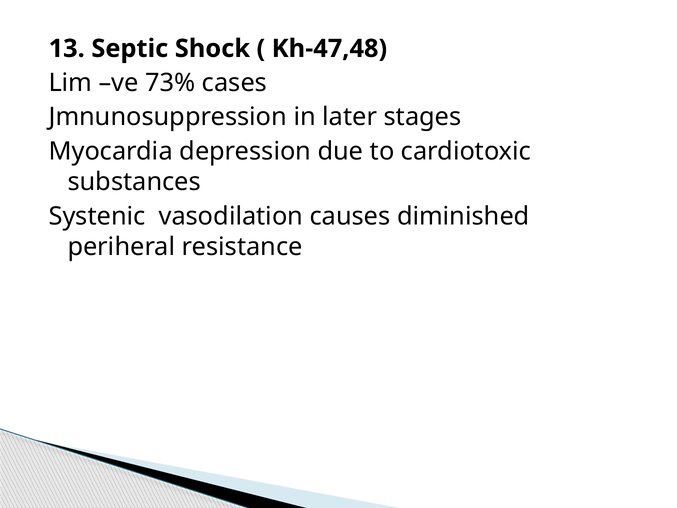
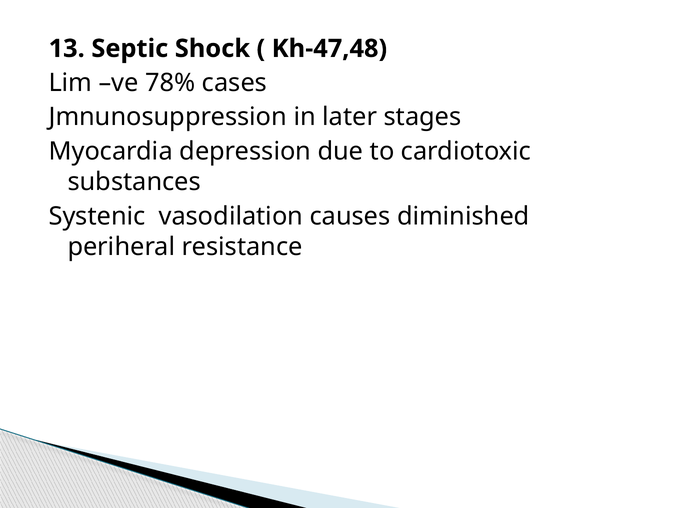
73%: 73% -> 78%
